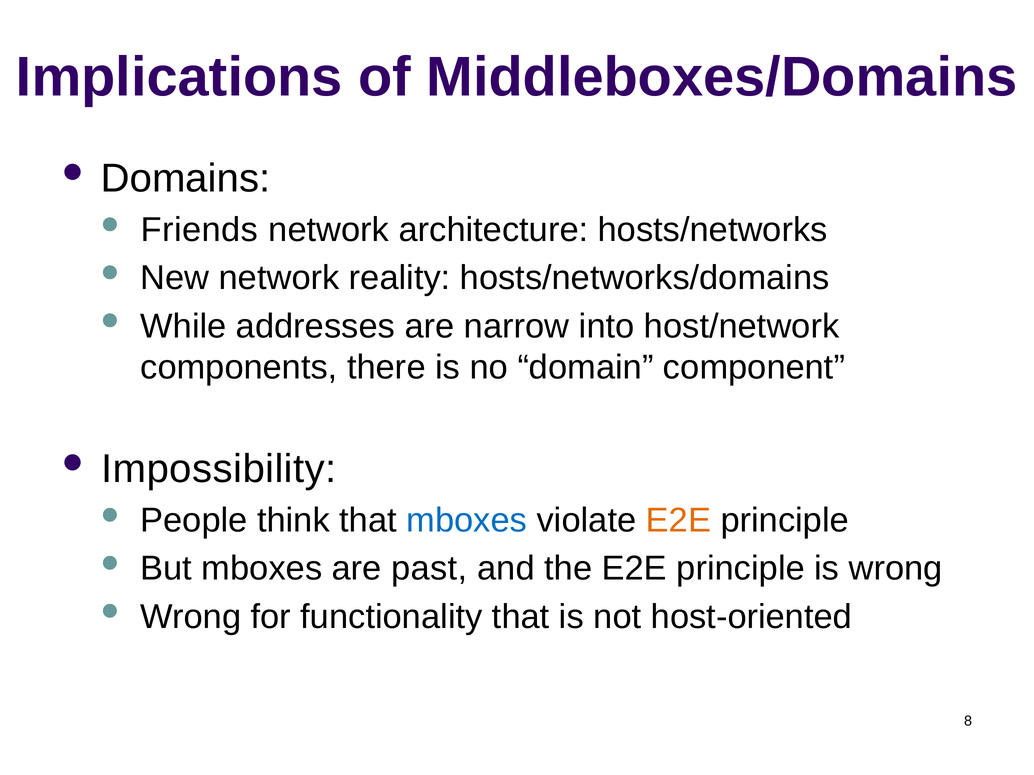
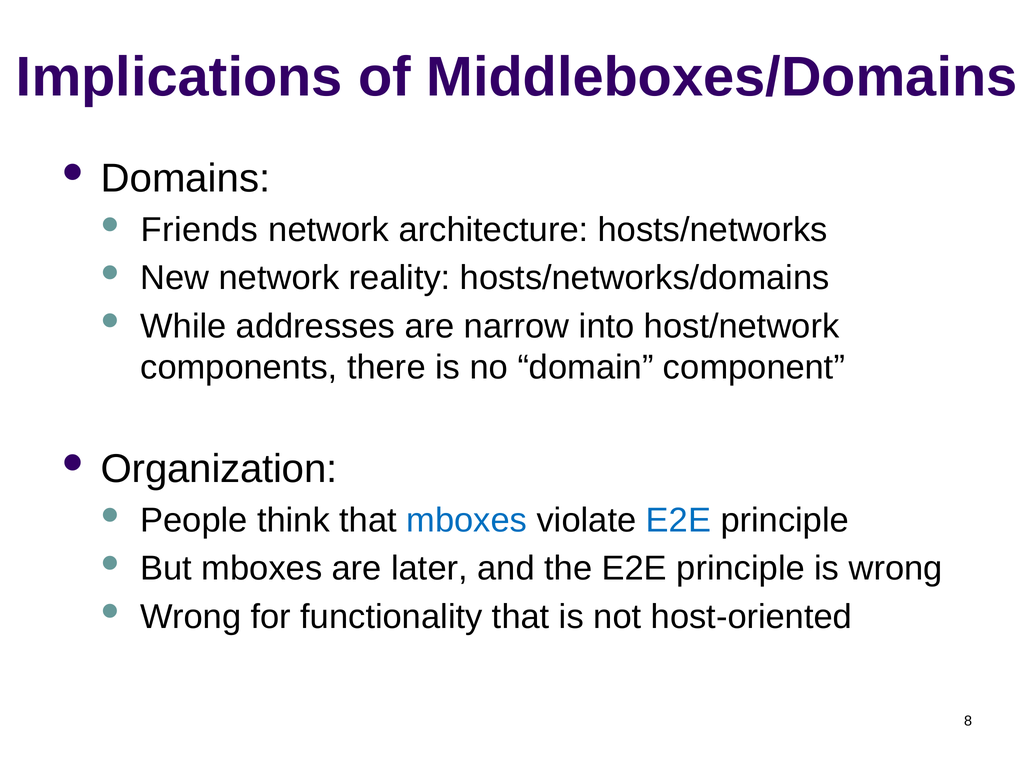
Impossibility: Impossibility -> Organization
E2E at (678, 521) colour: orange -> blue
past: past -> later
